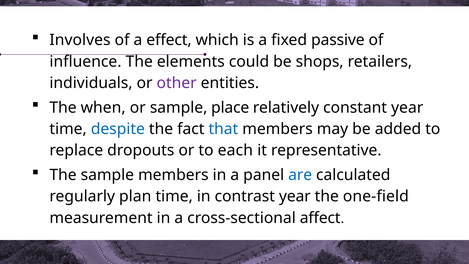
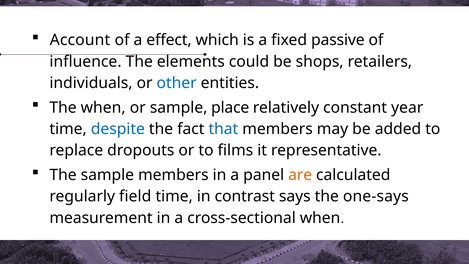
Involves: Involves -> Account
other colour: purple -> blue
each: each -> films
are colour: blue -> orange
plan: plan -> field
contrast year: year -> says
one-field: one-field -> one-says
cross-sectional affect: affect -> when
